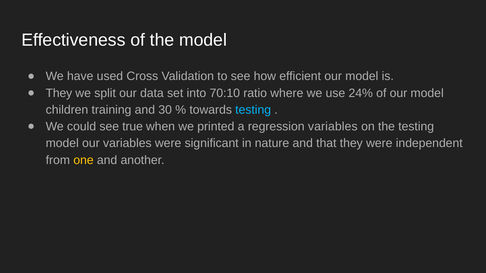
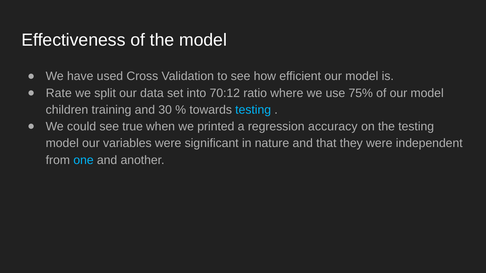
They at (59, 93): They -> Rate
70:10: 70:10 -> 70:12
24%: 24% -> 75%
regression variables: variables -> accuracy
one colour: yellow -> light blue
